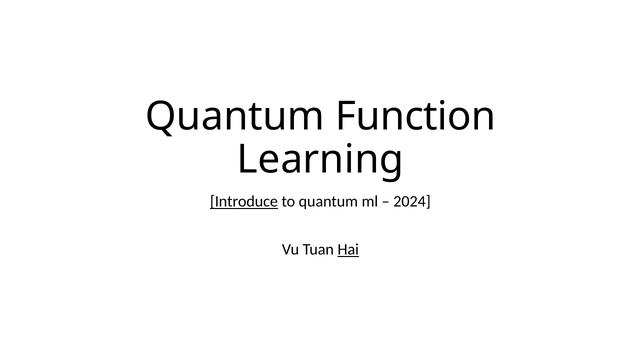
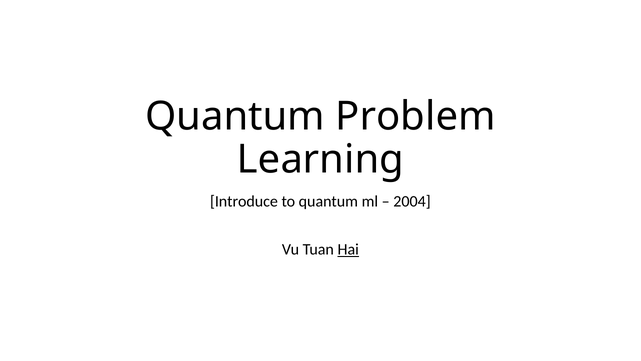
Function: Function -> Problem
Introduce underline: present -> none
2024: 2024 -> 2004
